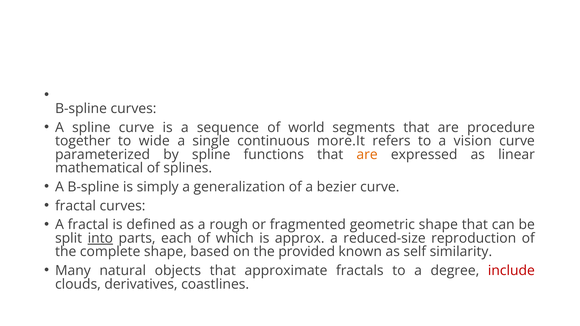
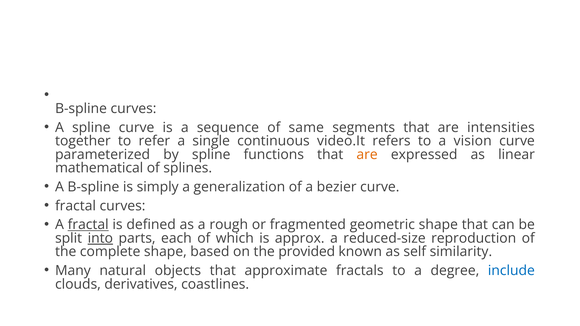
world: world -> same
procedure: procedure -> intensities
wide: wide -> refer
more.It: more.It -> video.It
fractal at (88, 225) underline: none -> present
include colour: red -> blue
